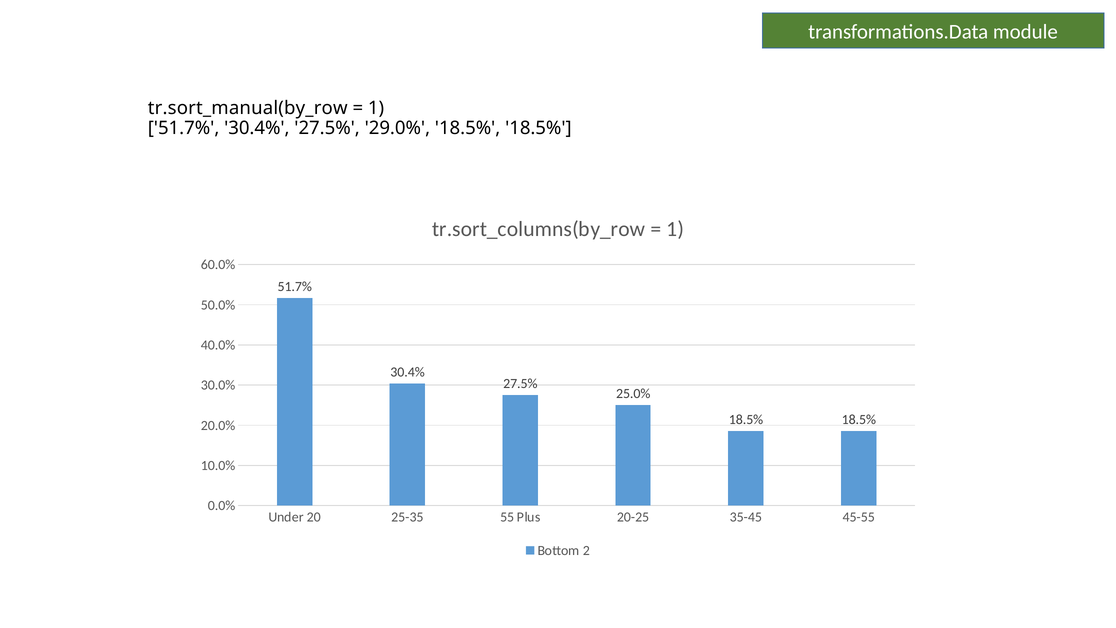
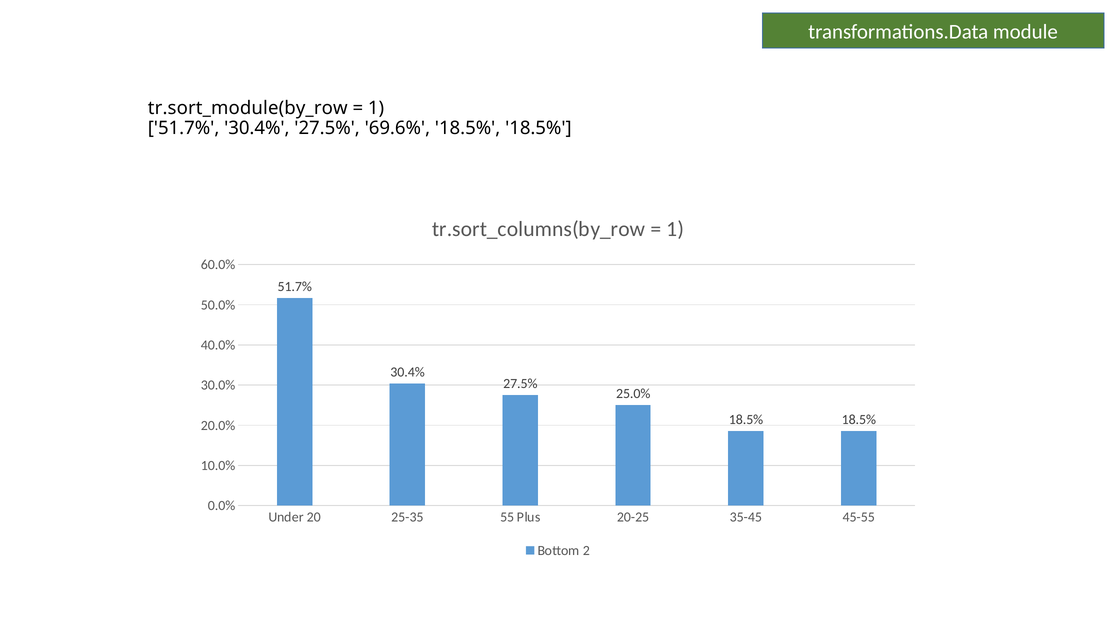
tr.sort_manual(by_row: tr.sort_manual(by_row -> tr.sort_module(by_row
29.0%: 29.0% -> 69.6%
